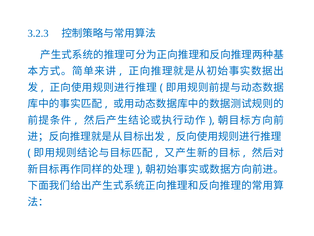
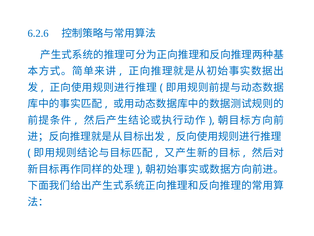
3.2.3: 3.2.3 -> 6.2.6
